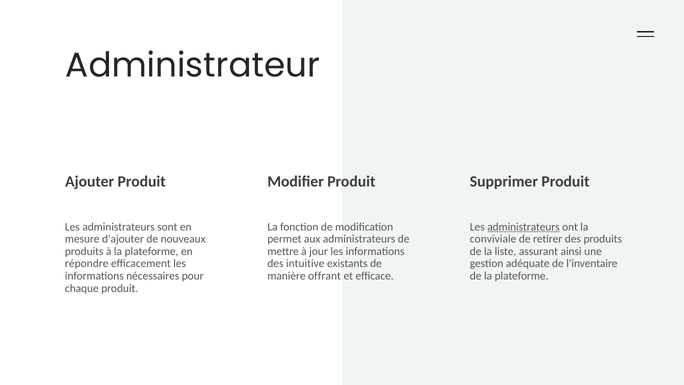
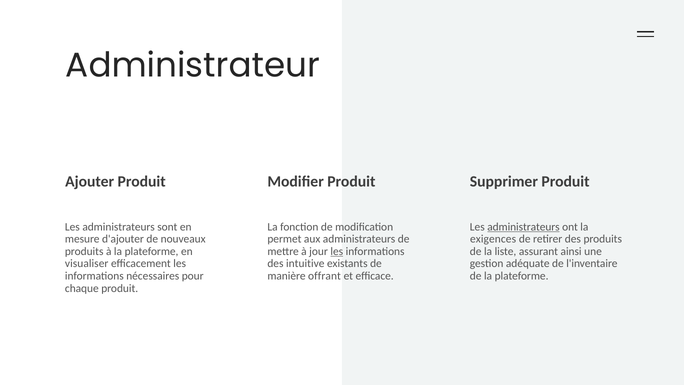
conviviale: conviviale -> exigences
les at (337, 251) underline: none -> present
répondre: répondre -> visualiser
